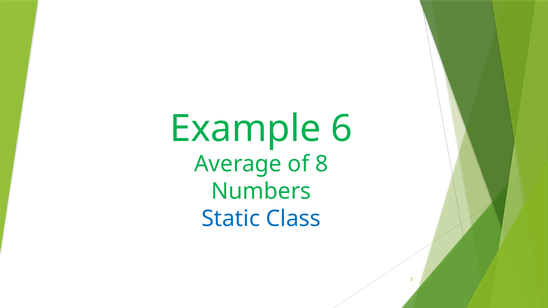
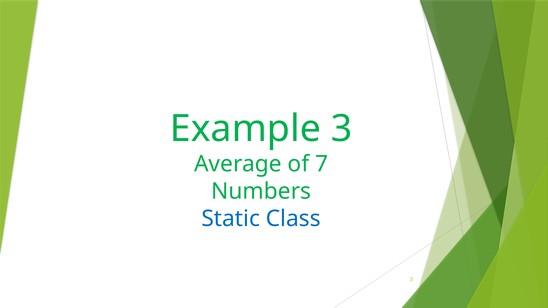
Example 6: 6 -> 3
8: 8 -> 7
